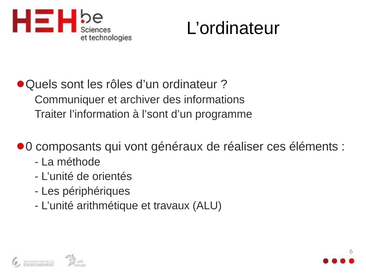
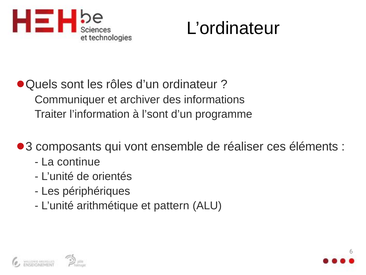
0: 0 -> 3
généraux: généraux -> ensemble
méthode: méthode -> continue
travaux: travaux -> pattern
